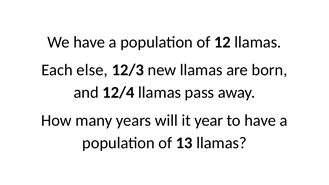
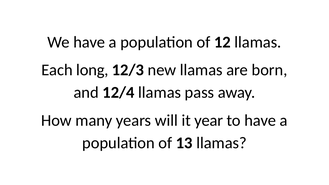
else: else -> long
